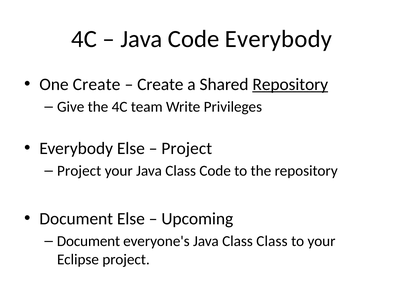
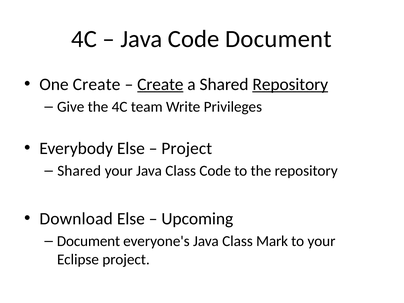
Code Everybody: Everybody -> Document
Create at (160, 84) underline: none -> present
Project at (79, 171): Project -> Shared
Document at (76, 219): Document -> Download
Class Class: Class -> Mark
